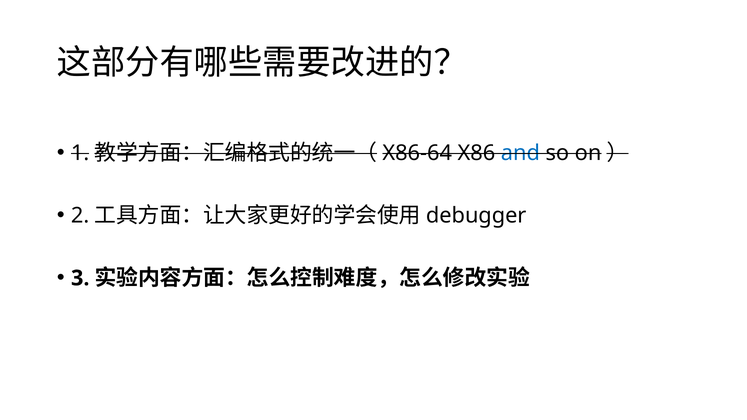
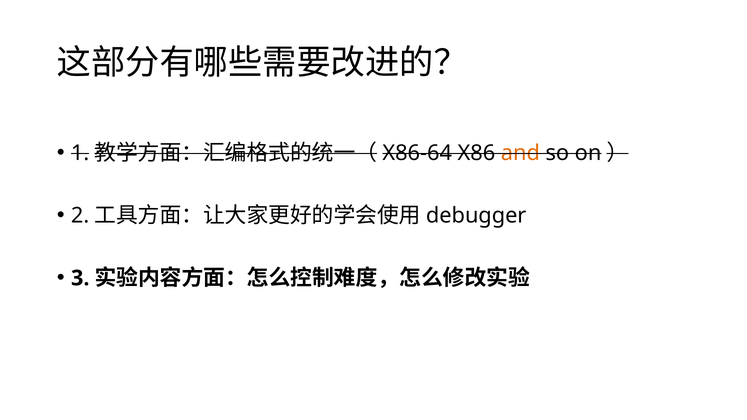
and colour: blue -> orange
